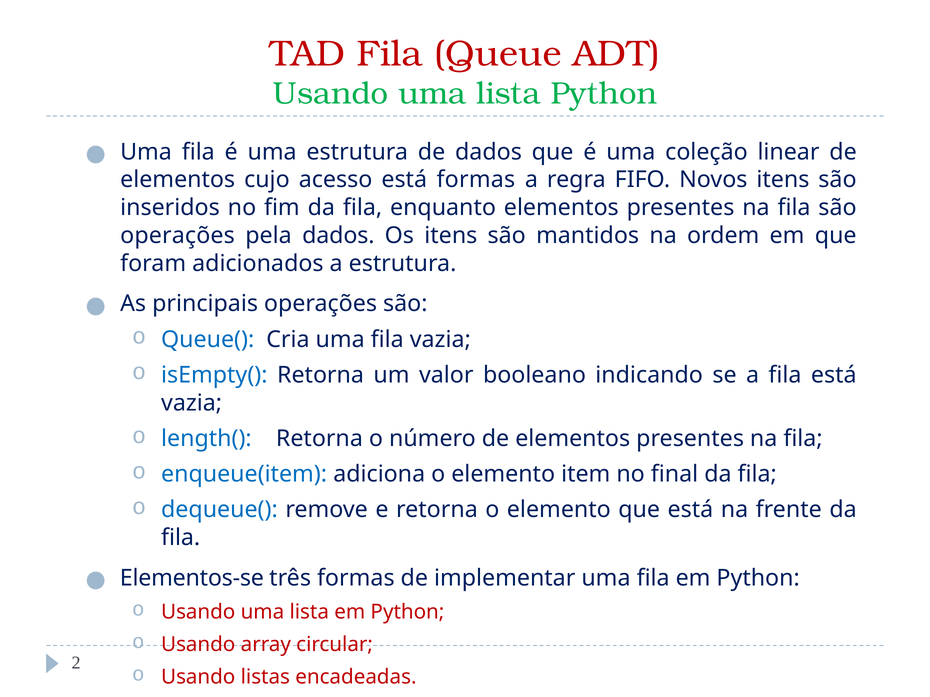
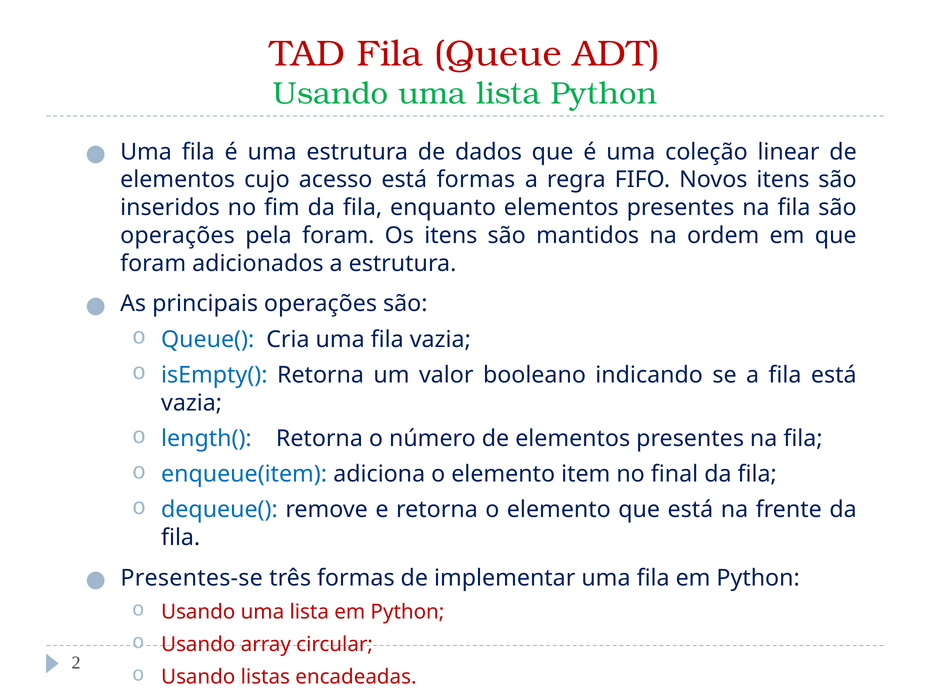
pela dados: dados -> foram
Elementos-se: Elementos-se -> Presentes-se
